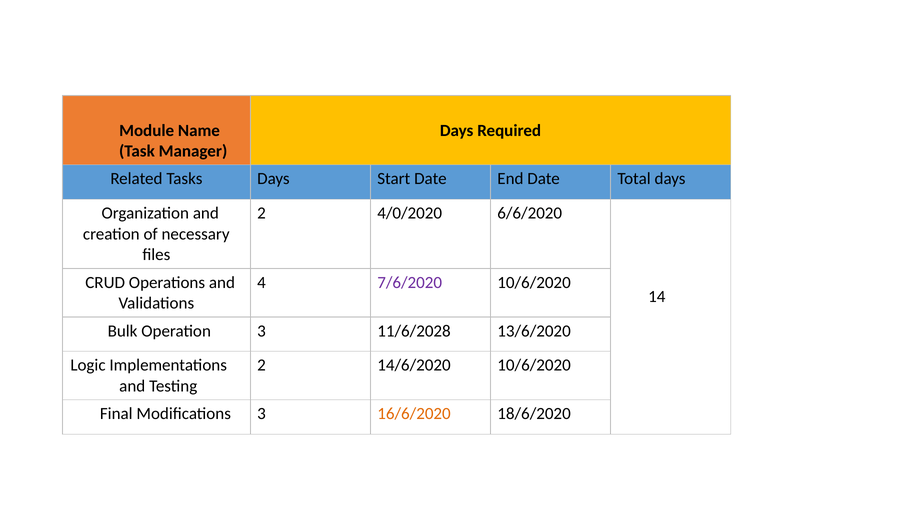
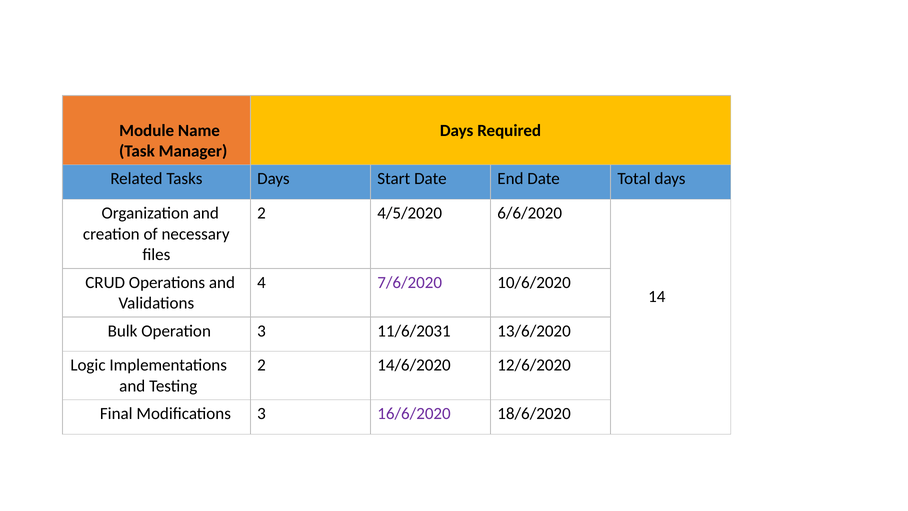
4/0/2020: 4/0/2020 -> 4/5/2020
11/6/2028: 11/6/2028 -> 11/6/2031
14/6/2020 10/6/2020: 10/6/2020 -> 12/6/2020
16/6/2020 colour: orange -> purple
